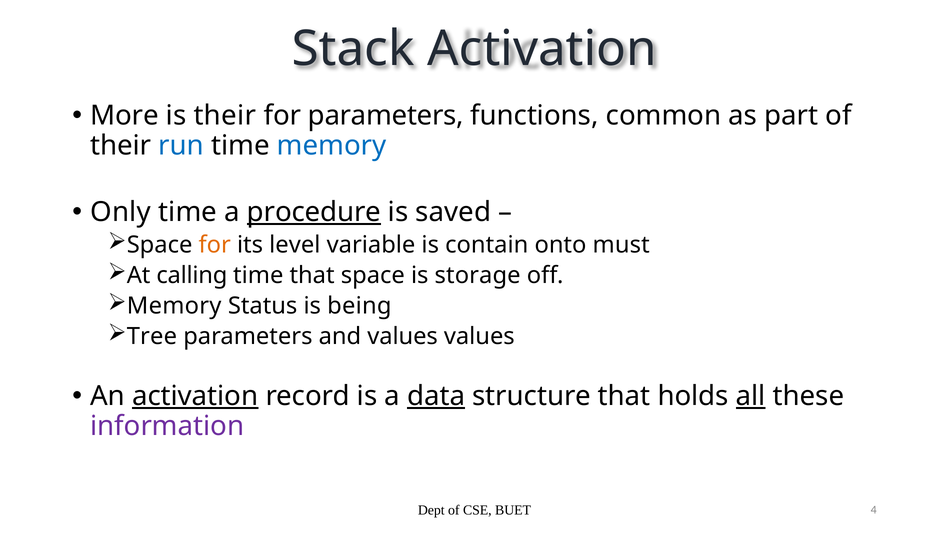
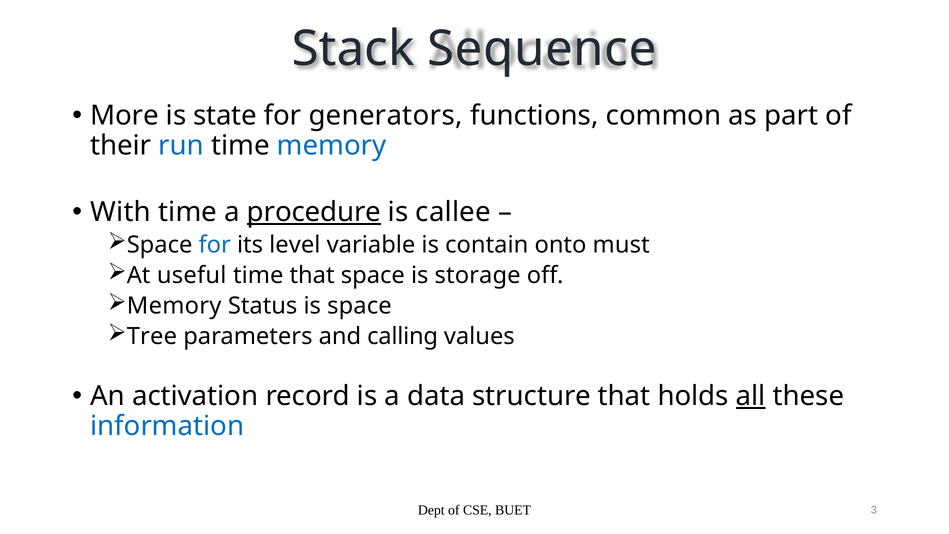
Stack Activation: Activation -> Sequence
is their: their -> state
for parameters: parameters -> generators
Only: Only -> With
saved: saved -> callee
for at (215, 245) colour: orange -> blue
calling: calling -> useful
is being: being -> space
and values: values -> calling
activation at (195, 396) underline: present -> none
data underline: present -> none
information colour: purple -> blue
4: 4 -> 3
